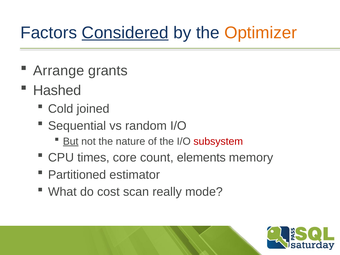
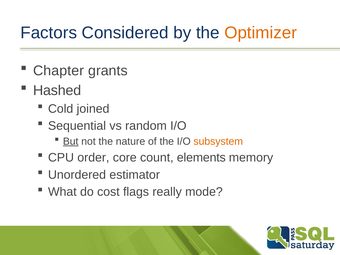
Considered underline: present -> none
Arrange: Arrange -> Chapter
subsystem colour: red -> orange
times: times -> order
Partitioned: Partitioned -> Unordered
scan: scan -> flags
